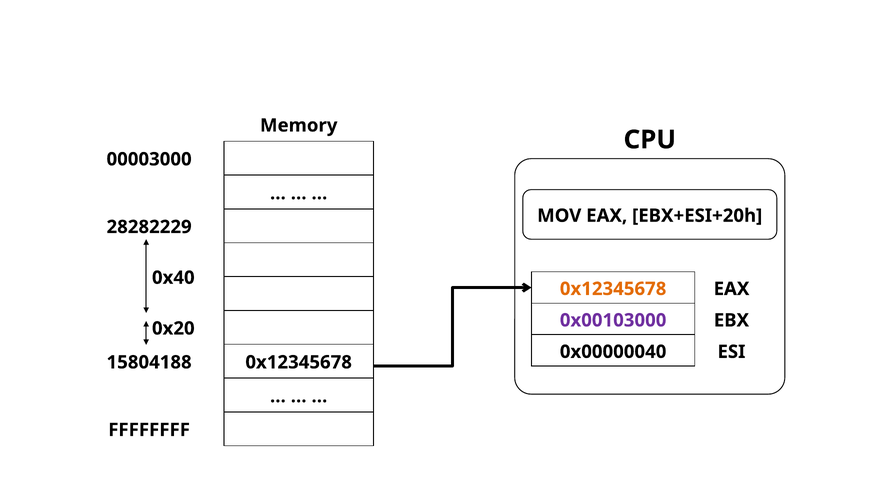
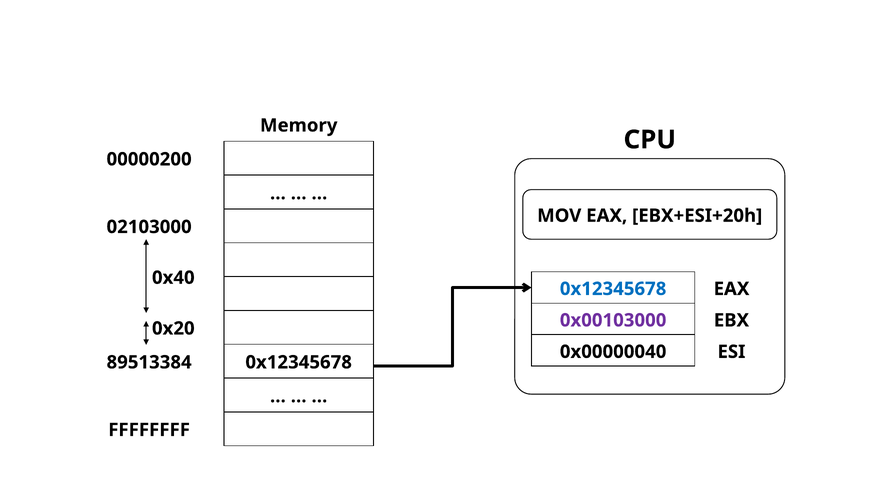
00003000: 00003000 -> 00000200
28282229: 28282229 -> 02103000
0x12345678 at (613, 289) colour: orange -> blue
15804188: 15804188 -> 89513384
